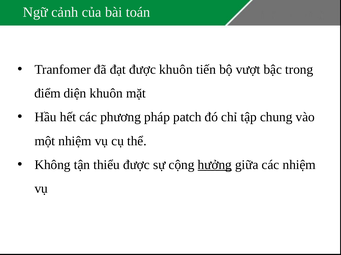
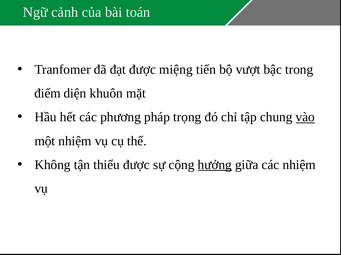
được khuôn: khuôn -> miệng
patch: patch -> trọng
vào underline: none -> present
